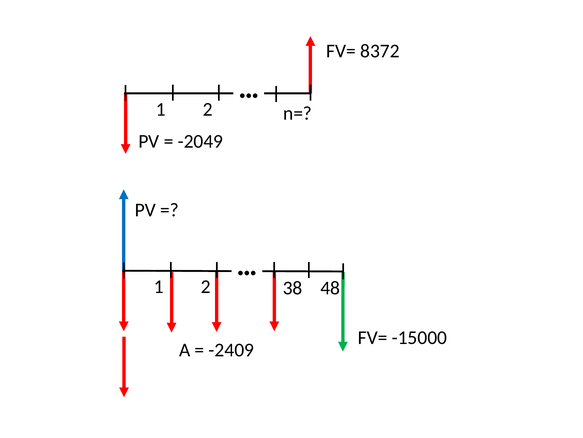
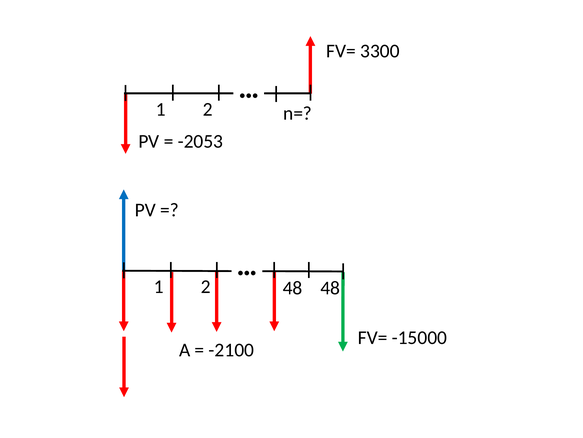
8372: 8372 -> 3300
-2049: -2049 -> -2053
2 38: 38 -> 48
-2409: -2409 -> -2100
